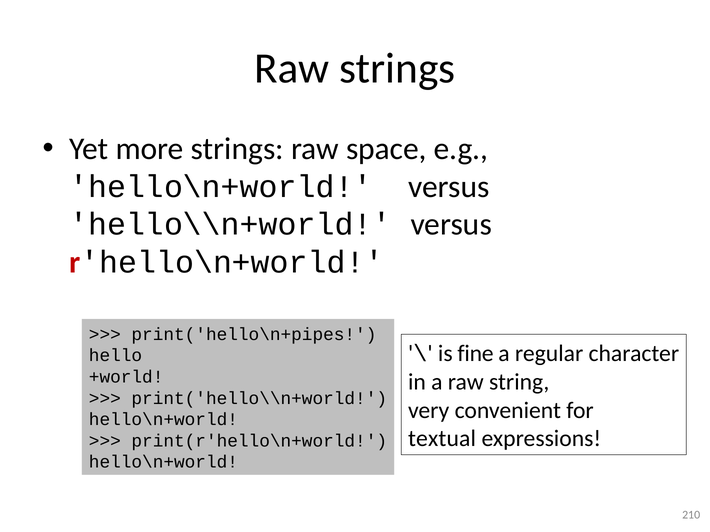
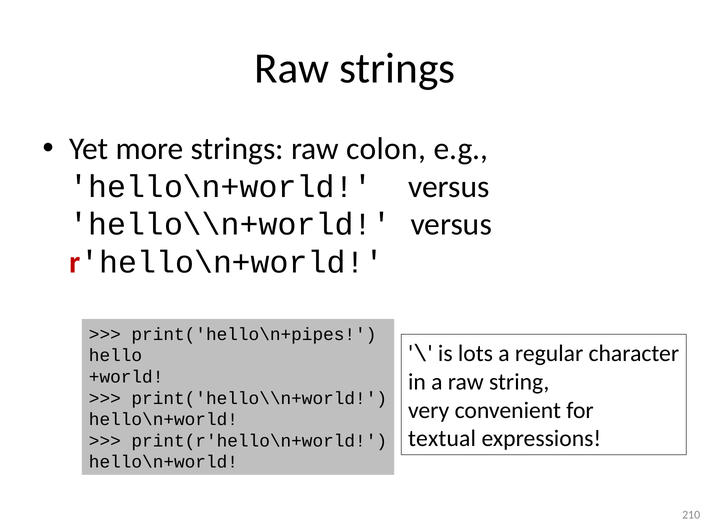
space: space -> colon
fine: fine -> lots
